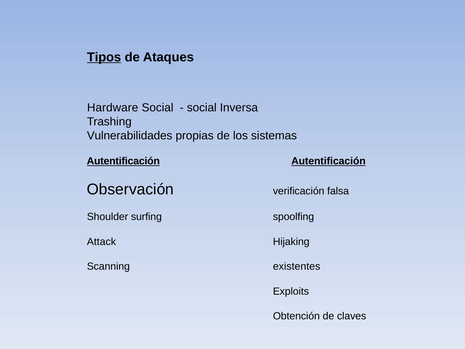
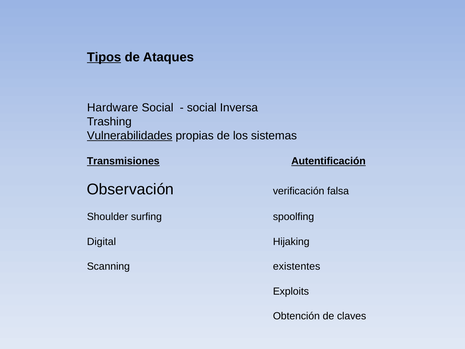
Vulnerabilidades underline: none -> present
Autentificación at (123, 161): Autentificación -> Transmisiones
Attack: Attack -> Digital
